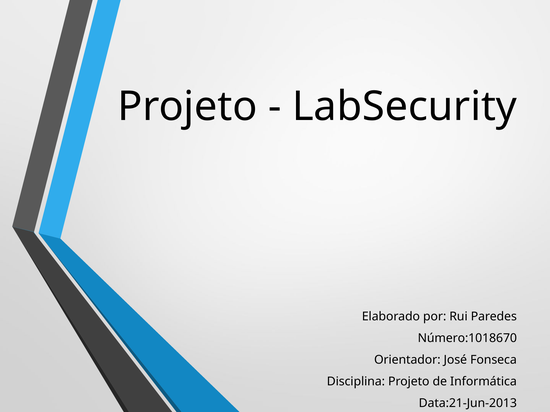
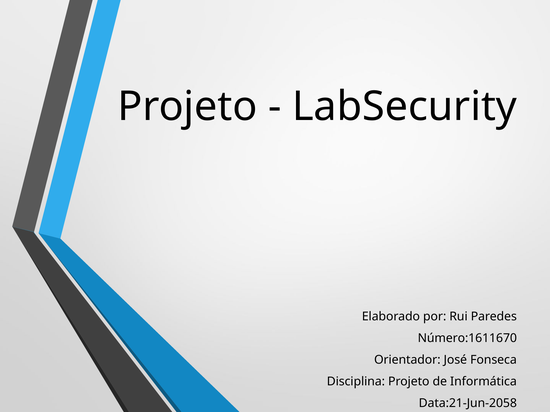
Número:1018670: Número:1018670 -> Número:1611670
Data:21-Jun-2013: Data:21-Jun-2013 -> Data:21-Jun-2058
